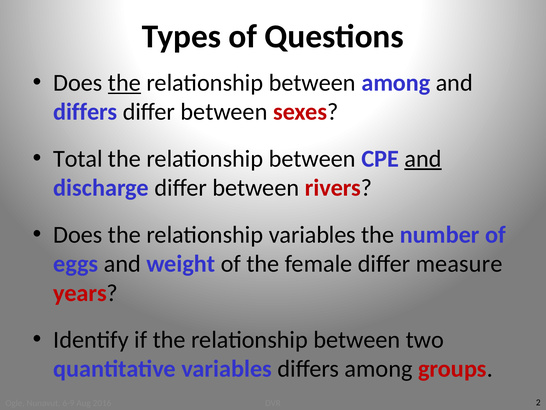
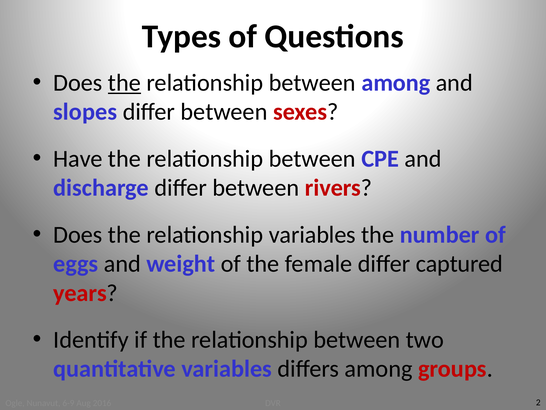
differs at (85, 112): differs -> slopes
Total: Total -> Have
and at (423, 159) underline: present -> none
measure: measure -> captured
